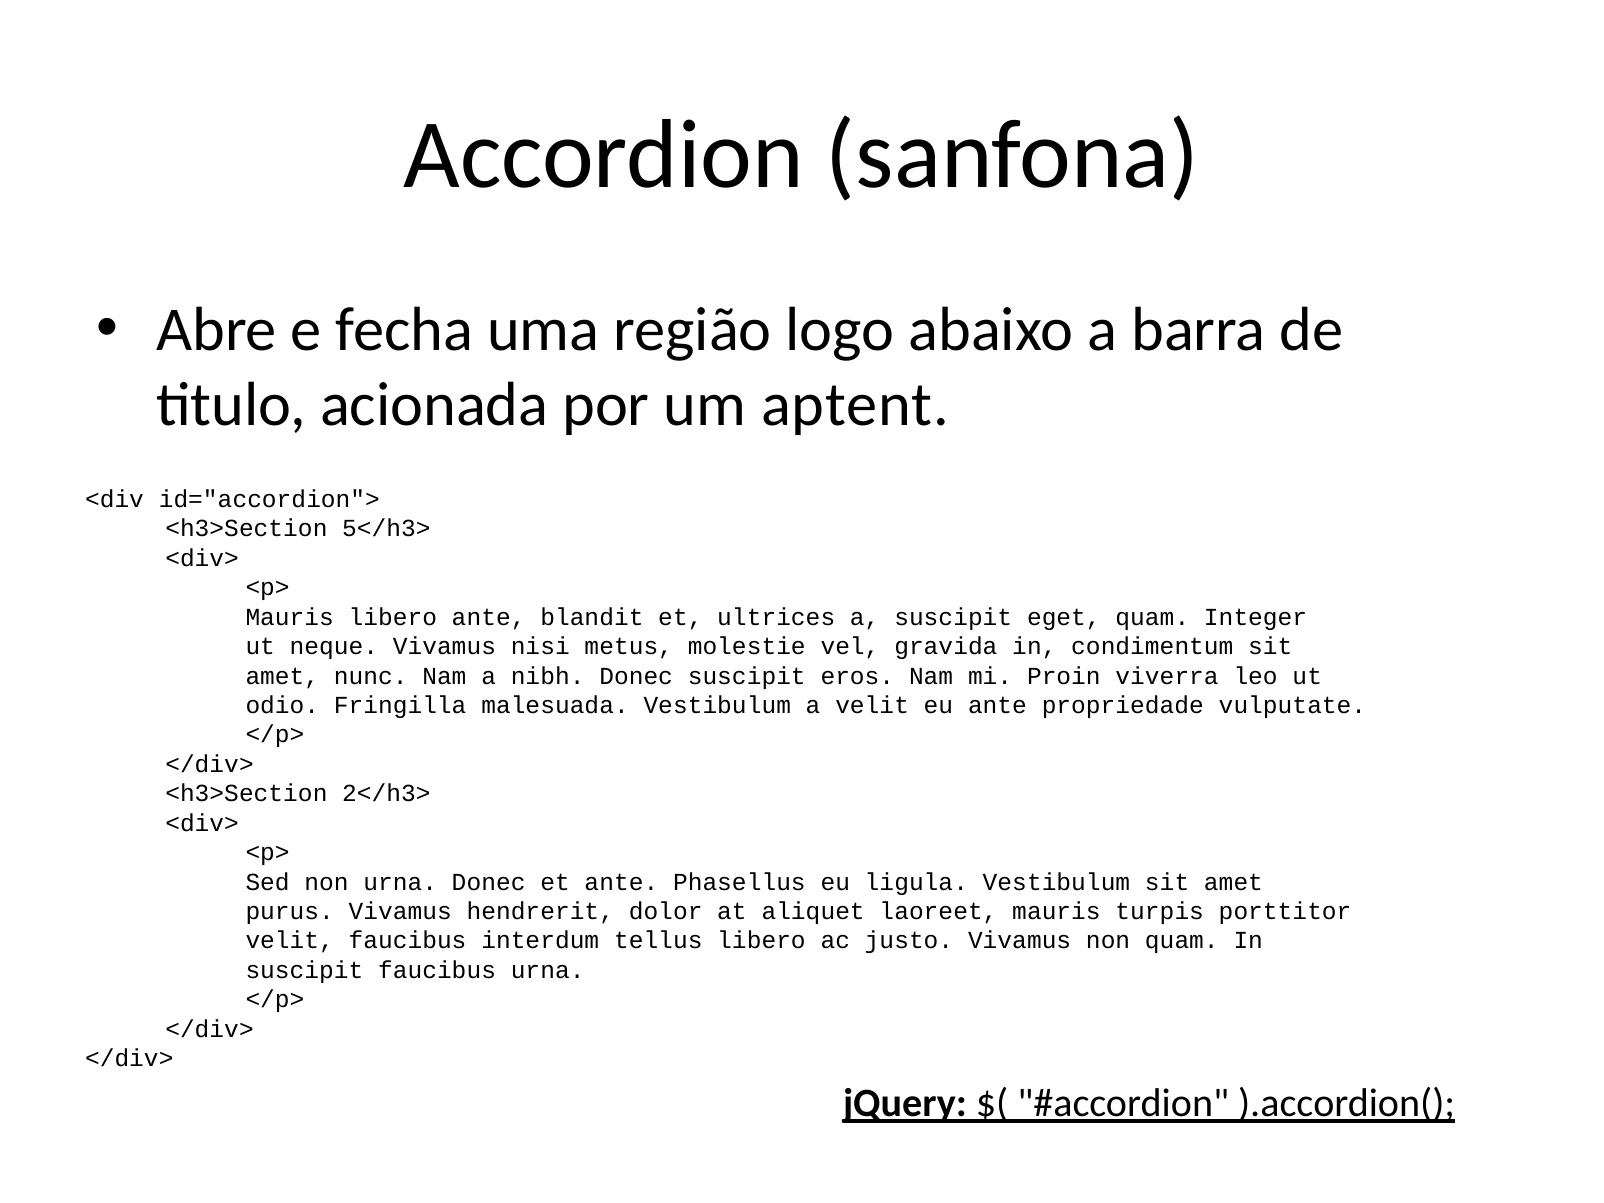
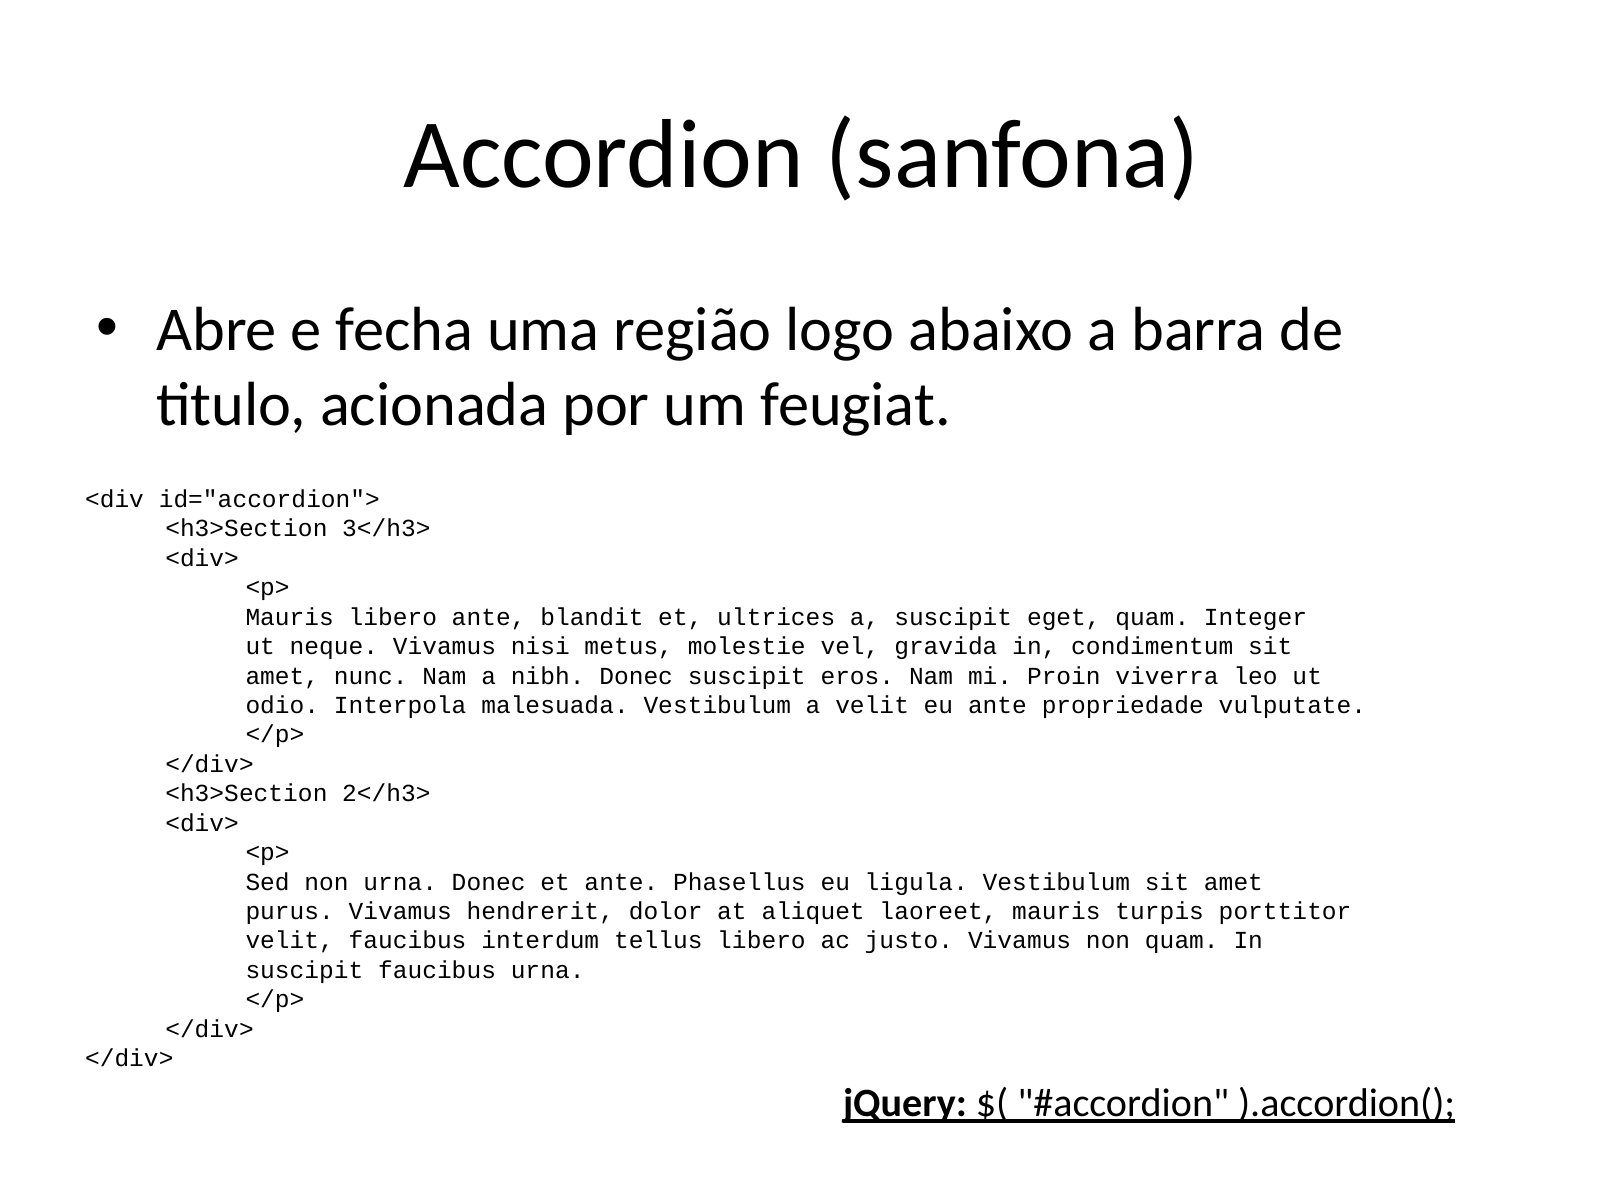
aptent: aptent -> feugiat
5</h3>: 5</h3> -> 3</h3>
Fringilla: Fringilla -> Interpola
